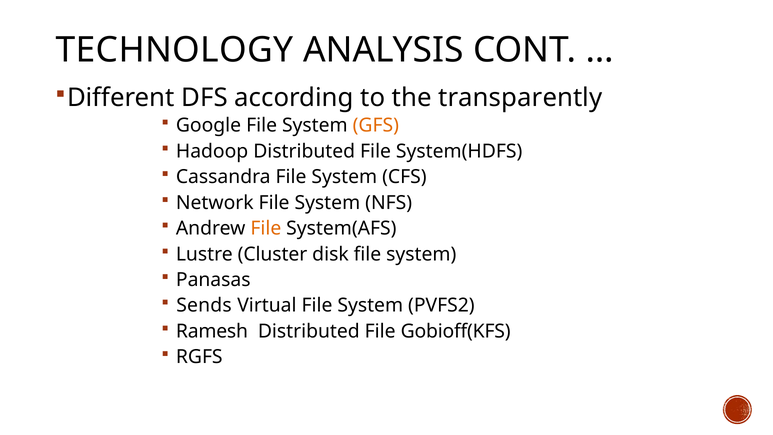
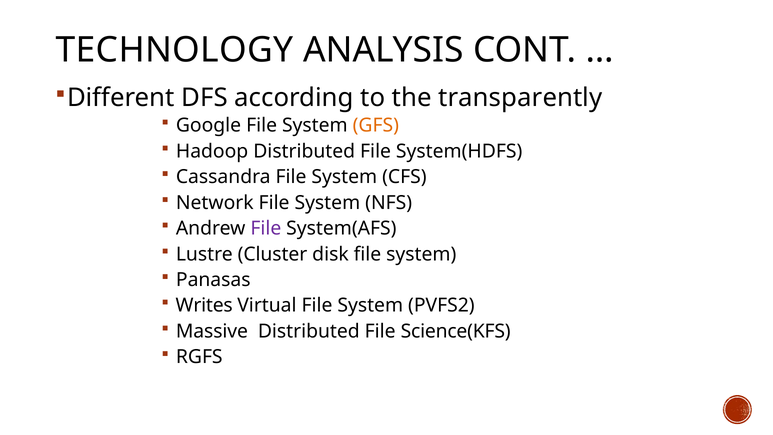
File at (266, 228) colour: orange -> purple
Sends: Sends -> Writes
Ramesh: Ramesh -> Massive
Gobioff(KFS: Gobioff(KFS -> Science(KFS
